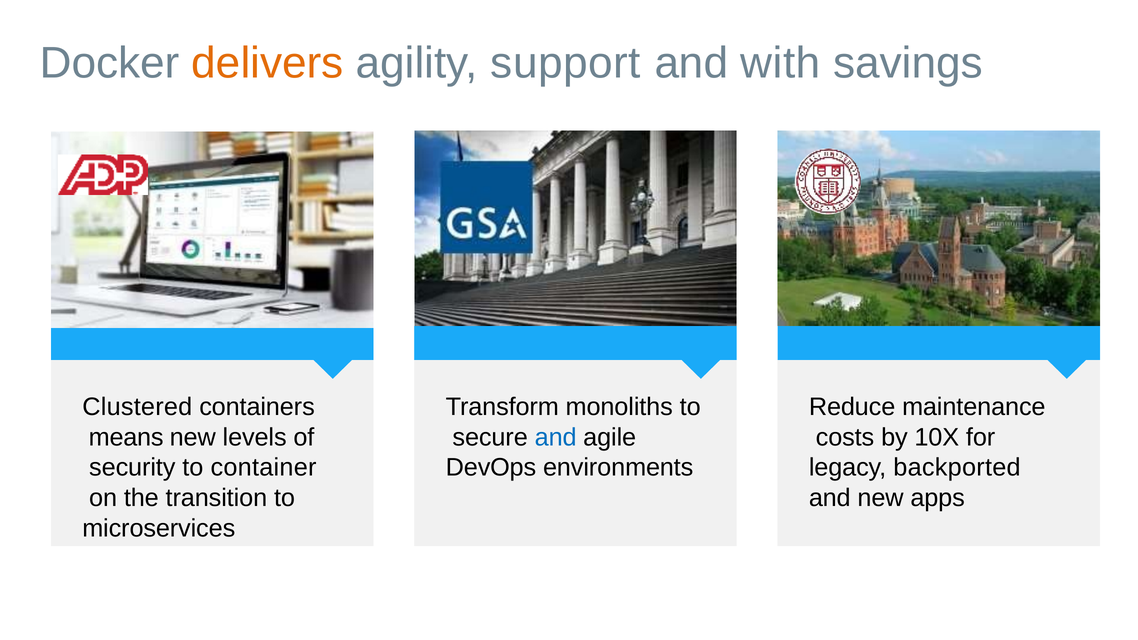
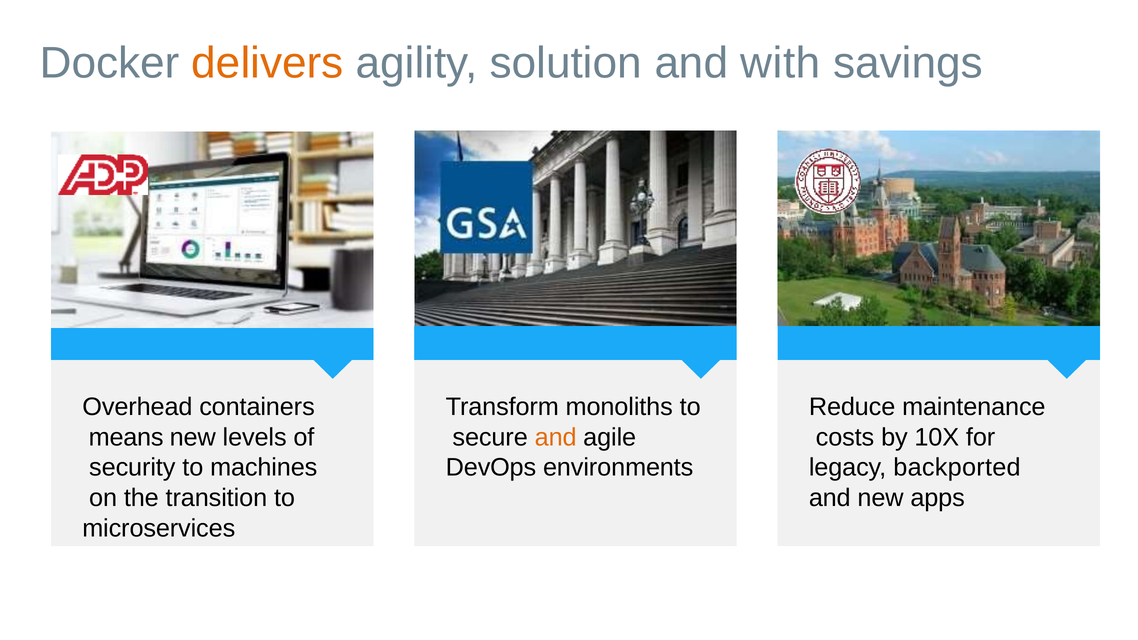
support: support -> solution
Clustered: Clustered -> Overhead
and at (556, 437) colour: blue -> orange
container: container -> machines
